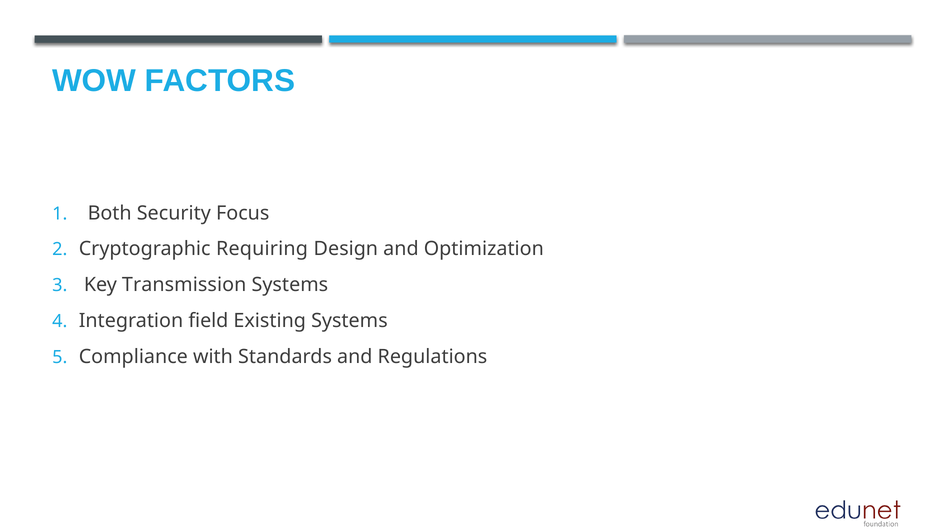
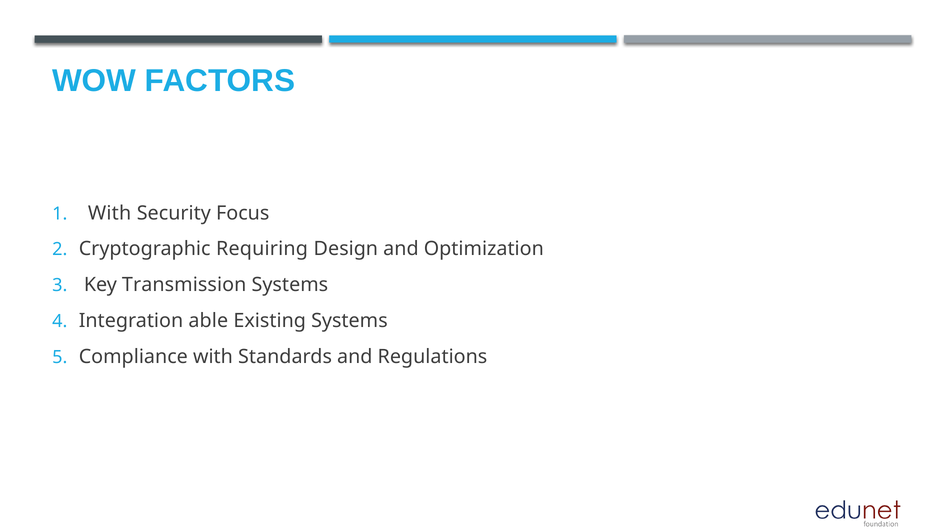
Both at (110, 213): Both -> With
field: field -> able
